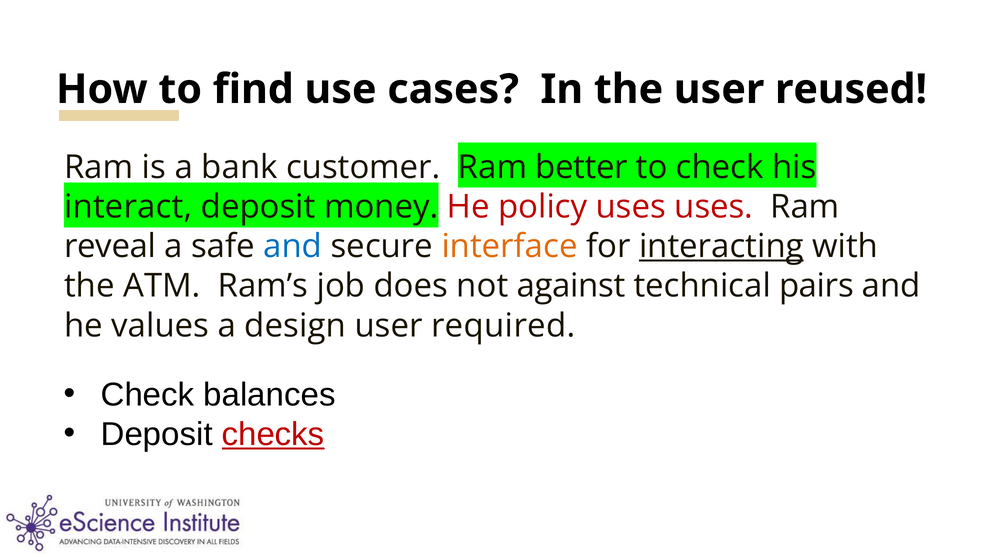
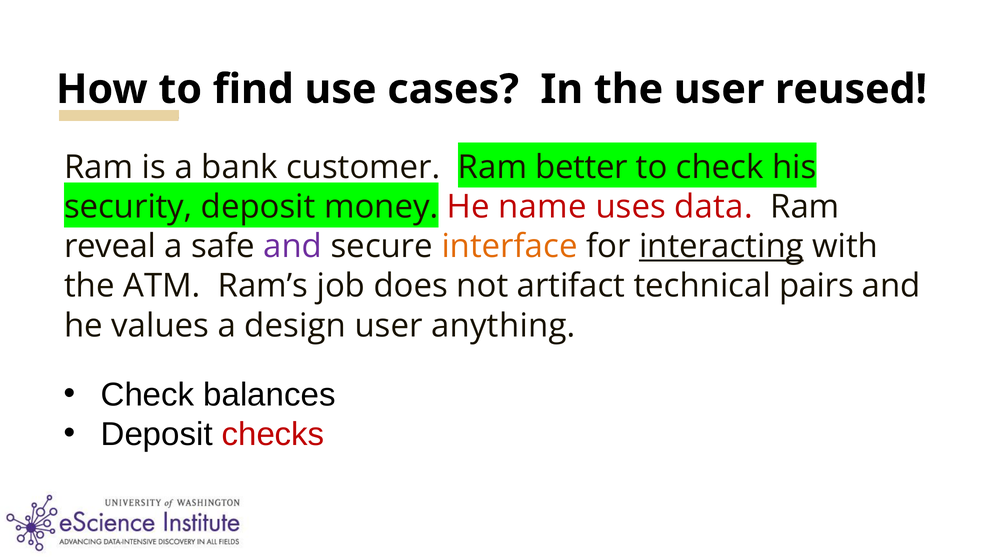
interact: interact -> security
policy: policy -> name
uses uses: uses -> data
and at (293, 246) colour: blue -> purple
against: against -> artifact
required: required -> anything
checks underline: present -> none
